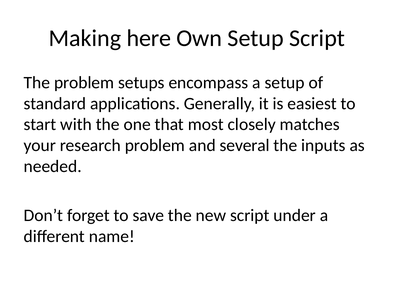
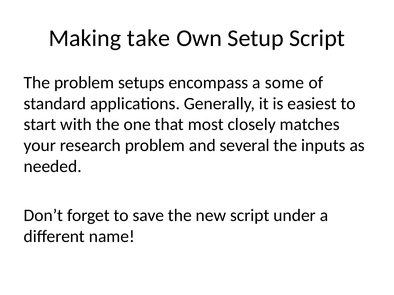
here: here -> take
a setup: setup -> some
